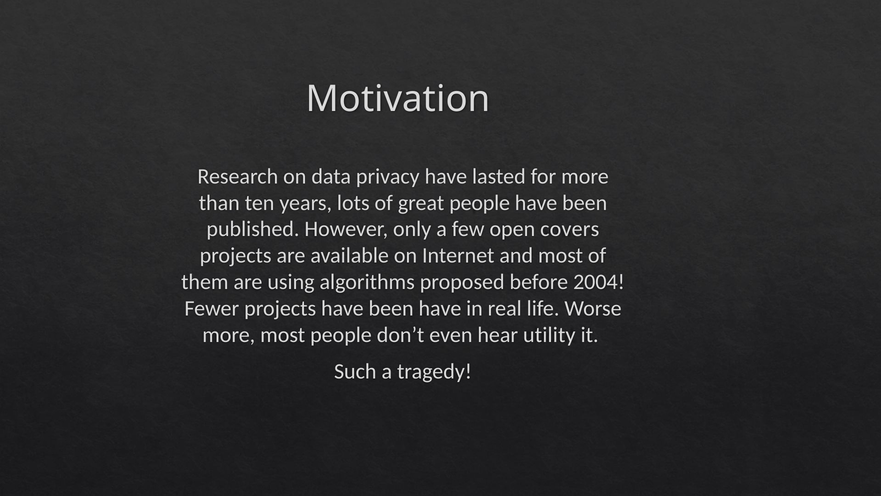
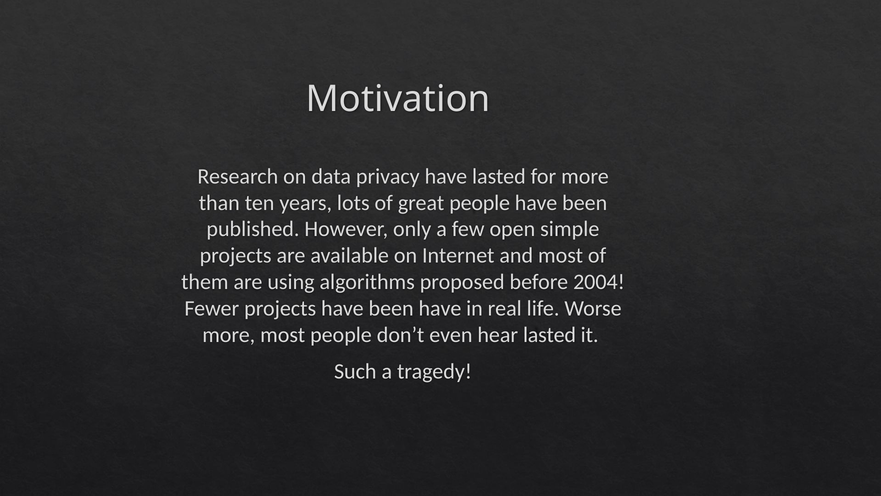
covers: covers -> simple
hear utility: utility -> lasted
